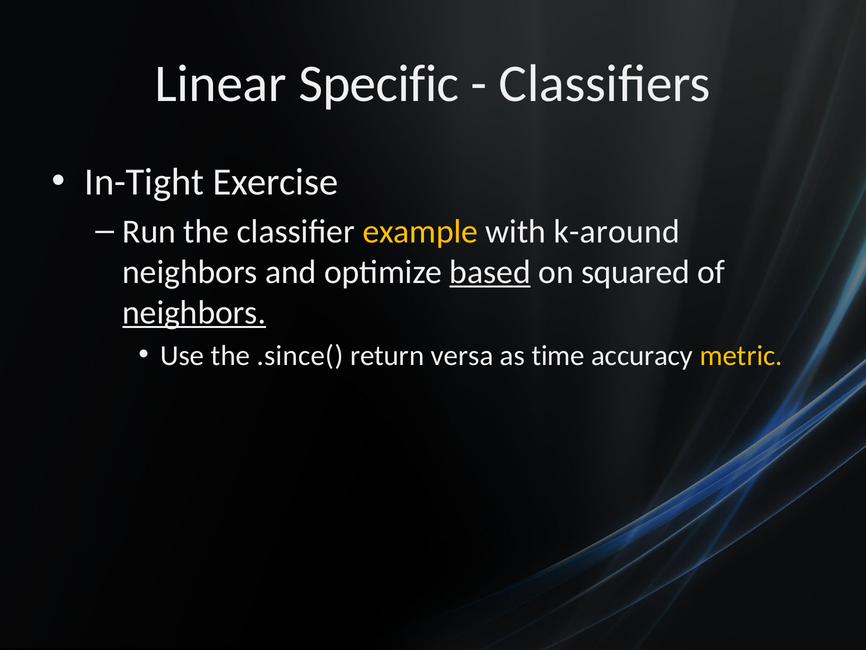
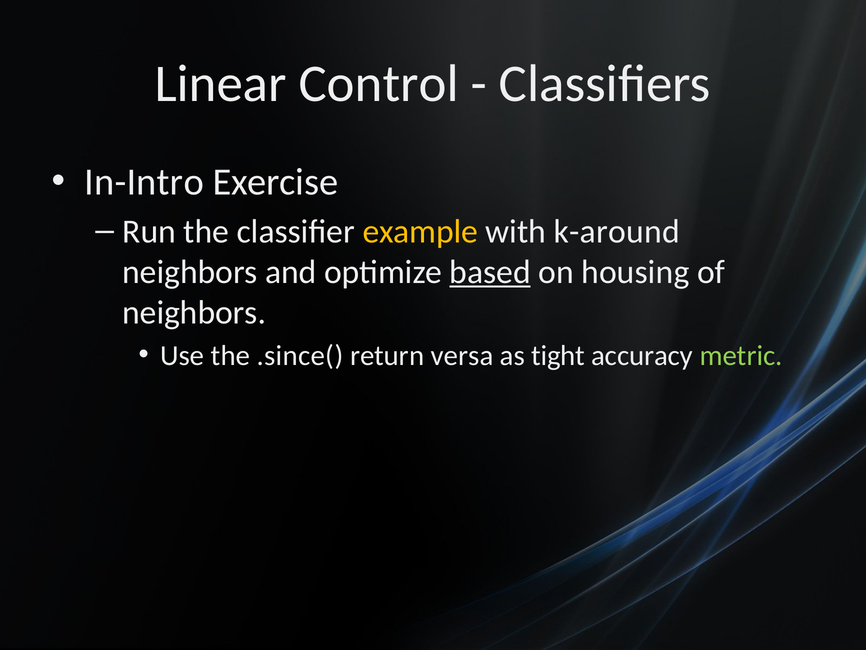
Specific: Specific -> Control
In-Tight: In-Tight -> In-Intro
squared: squared -> housing
neighbors at (194, 312) underline: present -> none
time: time -> tight
metric colour: yellow -> light green
